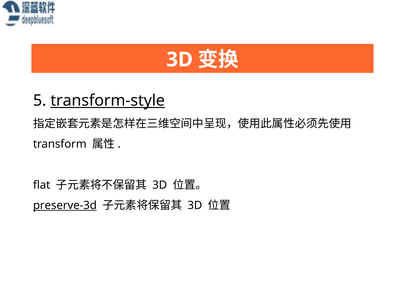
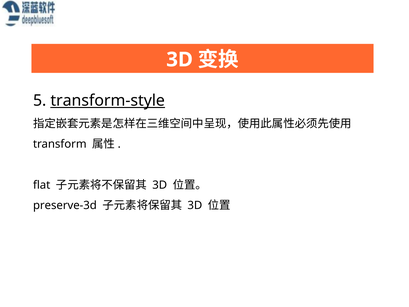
preserve-3d underline: present -> none
